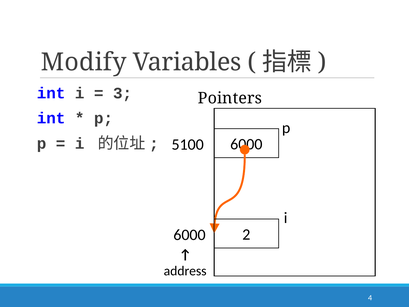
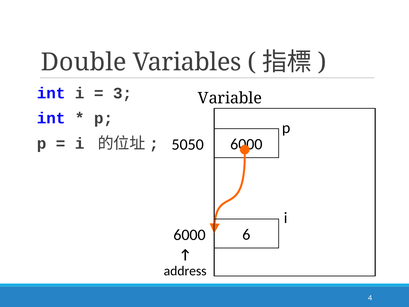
Modify: Modify -> Double
Pointers: Pointers -> Variable
5100: 5100 -> 5050
2: 2 -> 6
